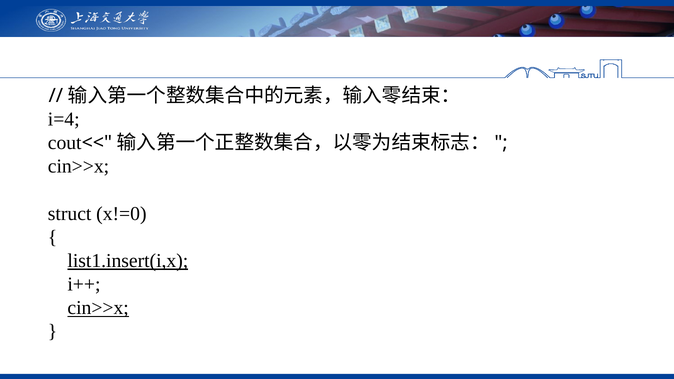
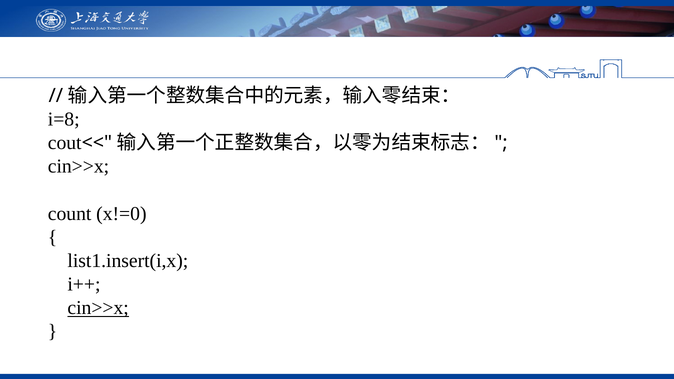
i=4: i=4 -> i=8
struct: struct -> count
list1.insert(i,x underline: present -> none
